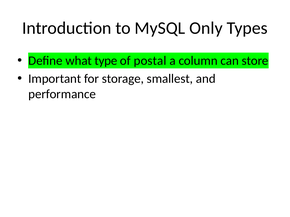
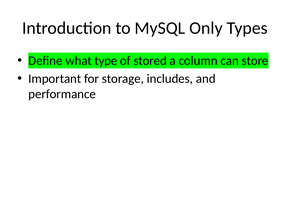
postal: postal -> stored
smallest: smallest -> includes
